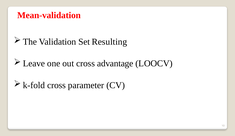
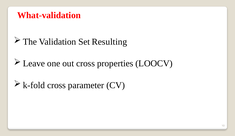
Mean-validation: Mean-validation -> What-validation
advantage: advantage -> properties
